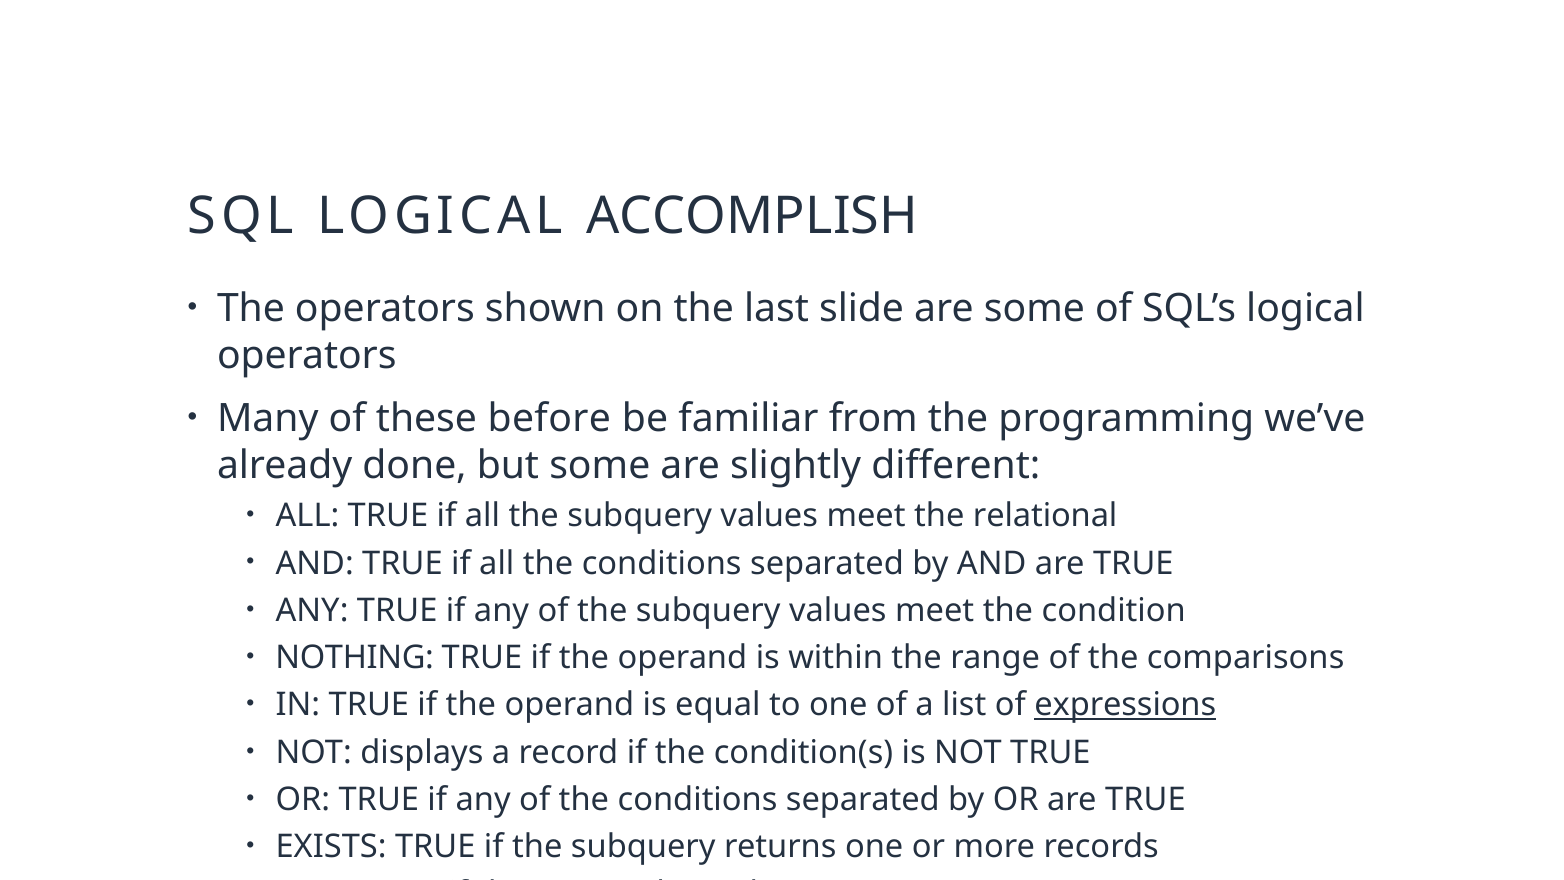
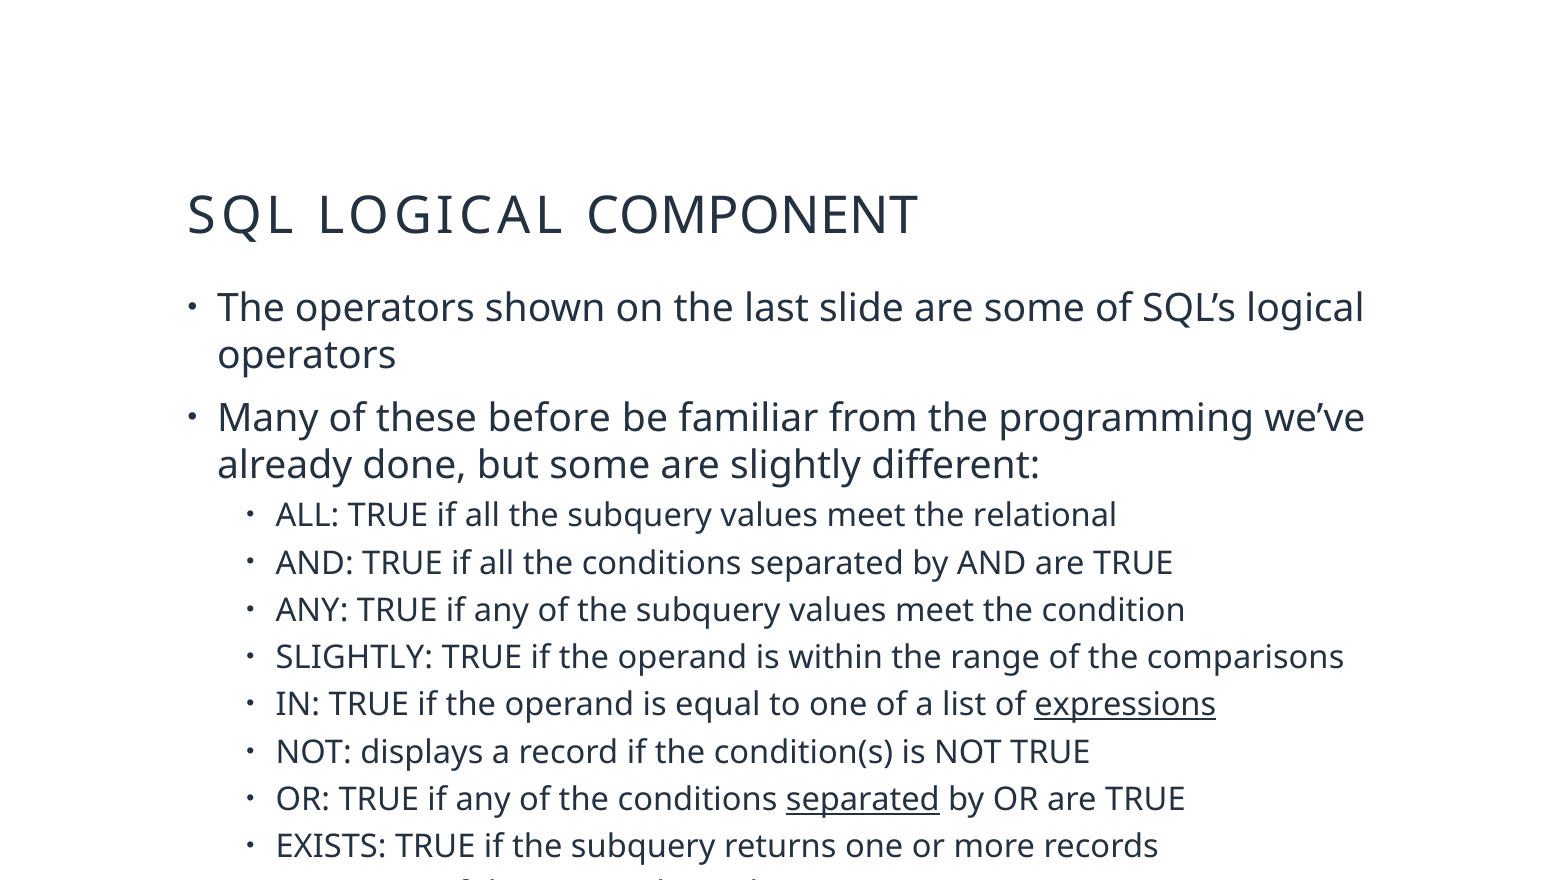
ACCOMPLISH: ACCOMPLISH -> COMPONENT
NOTHING at (355, 658): NOTHING -> SLIGHTLY
separated at (863, 799) underline: none -> present
